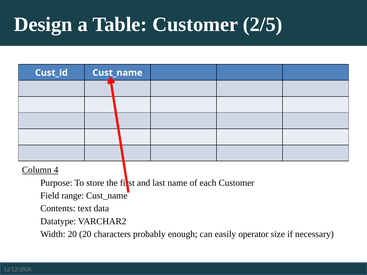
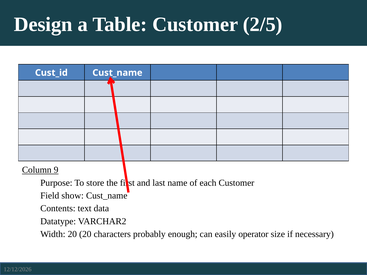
4: 4 -> 9
range: range -> show
